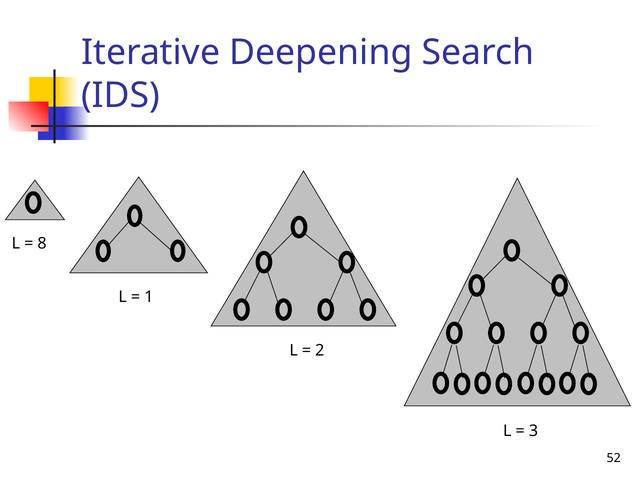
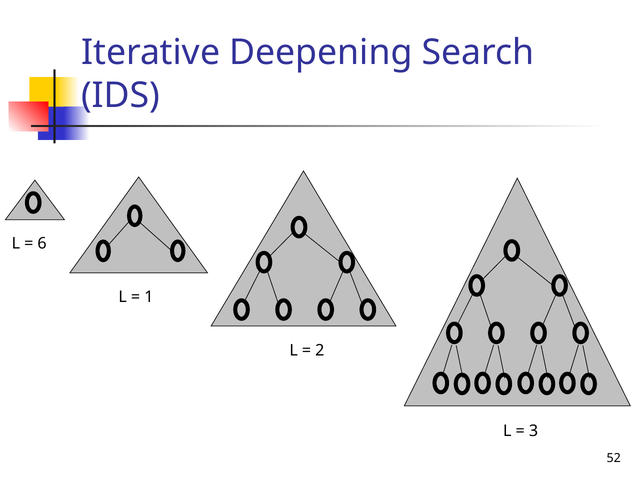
8: 8 -> 6
